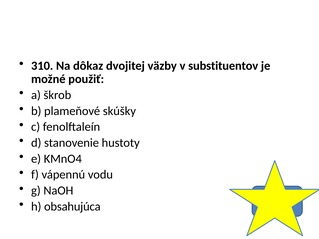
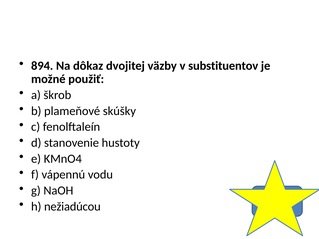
310: 310 -> 894
obsahujúca: obsahujúca -> nežiadúcou
